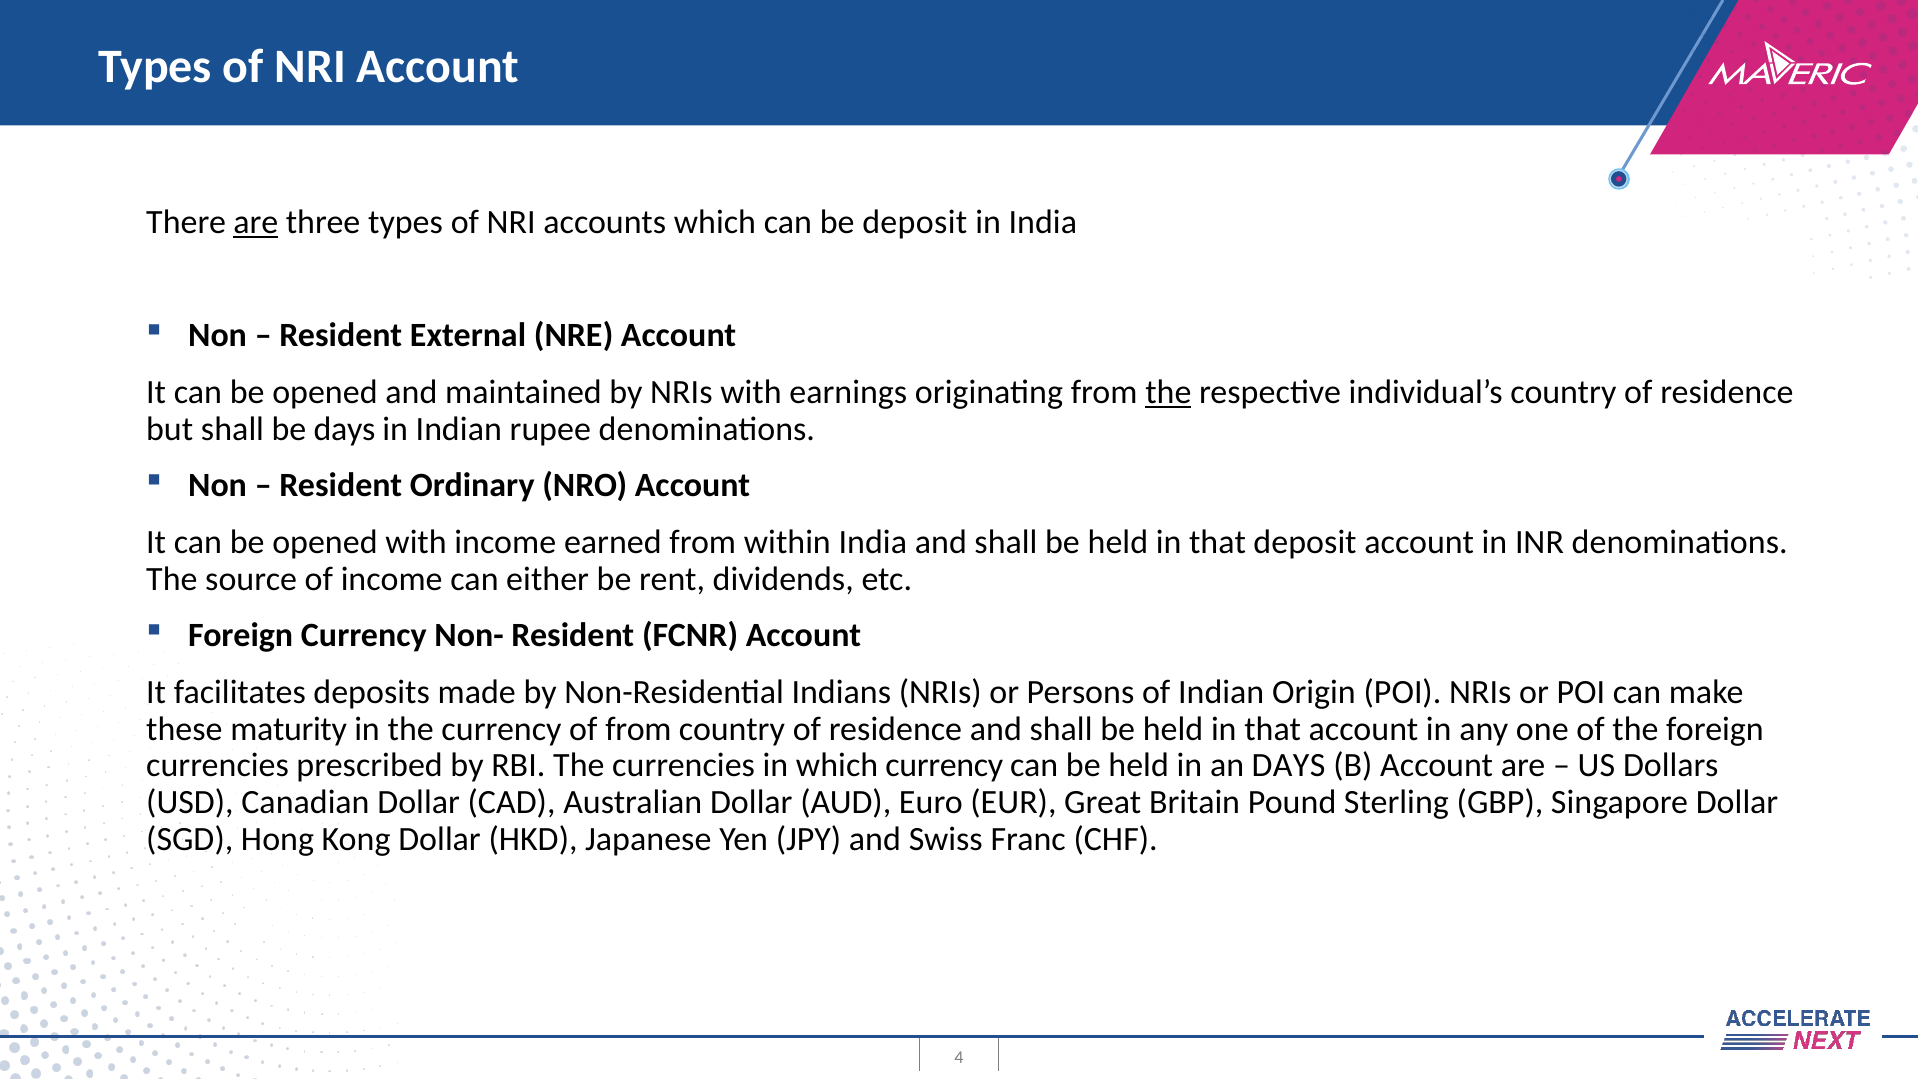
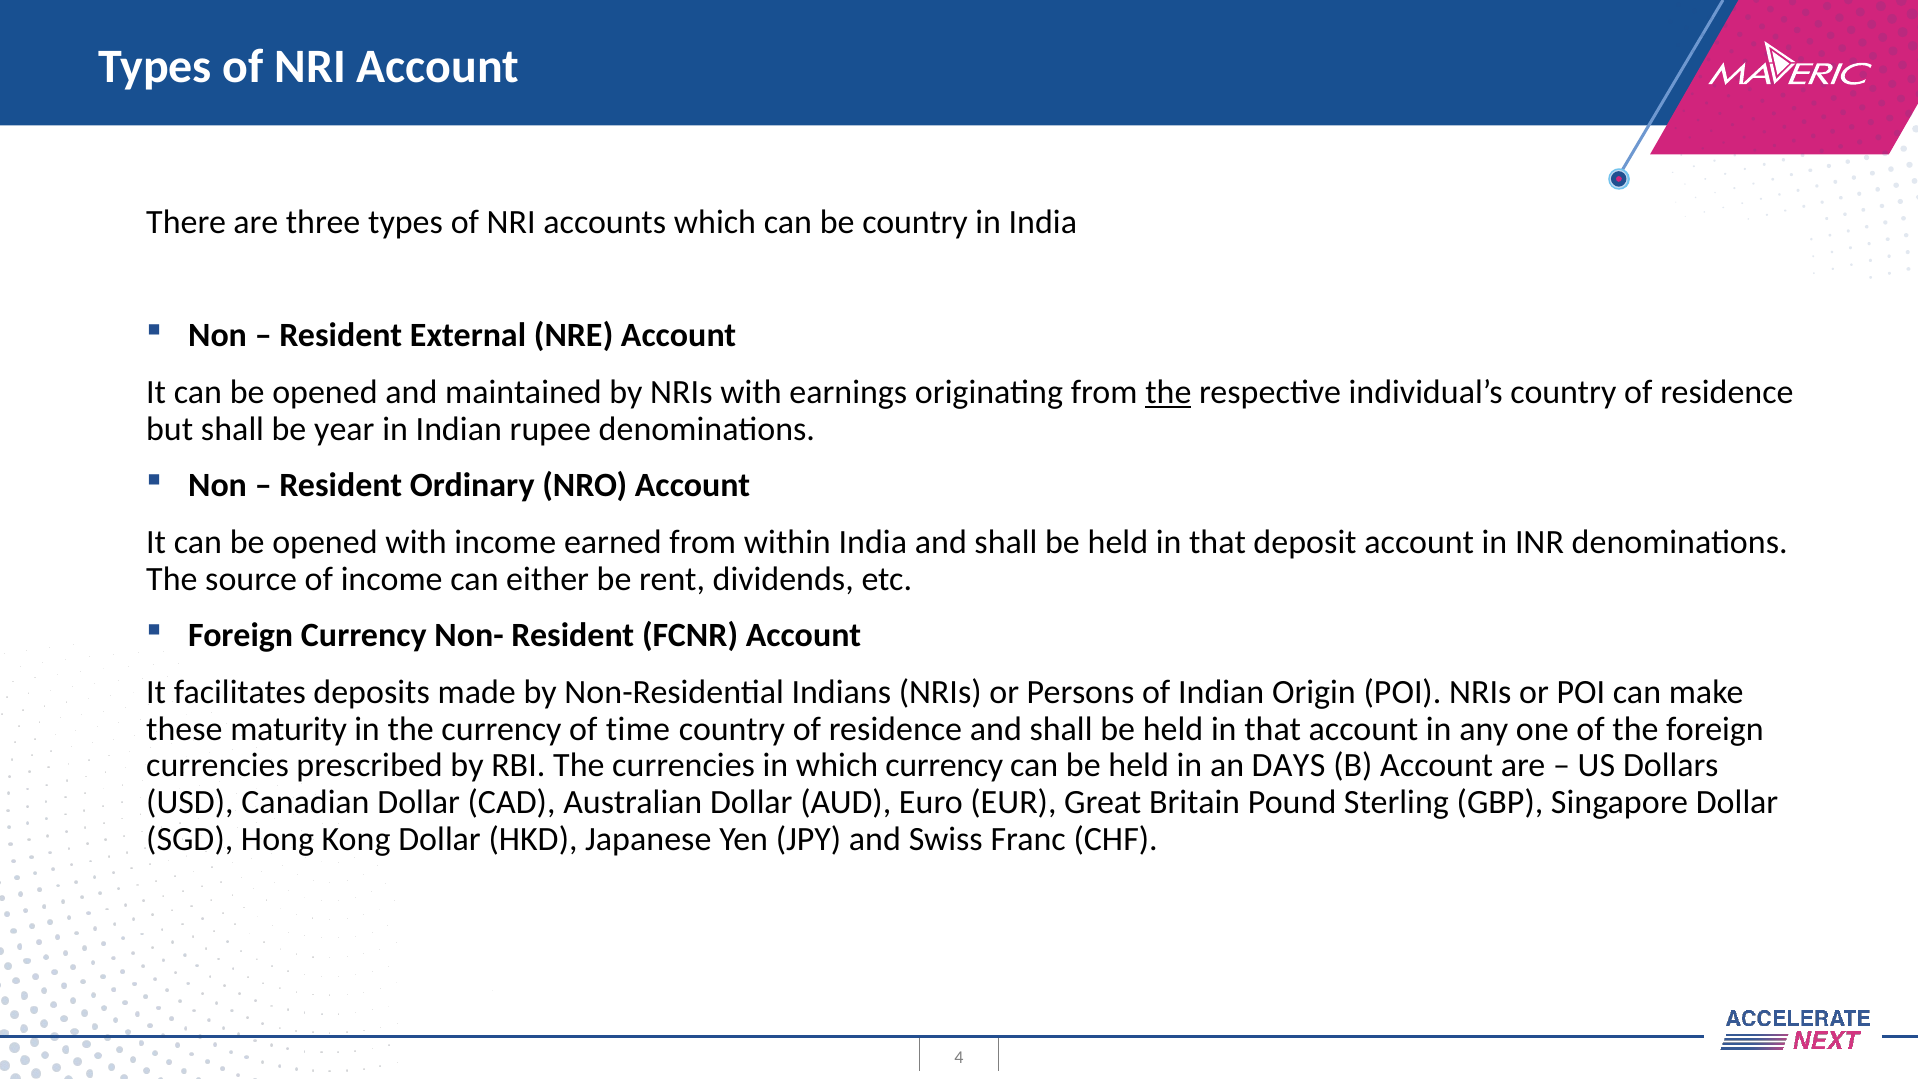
are at (256, 222) underline: present -> none
be deposit: deposit -> country
be days: days -> year
of from: from -> time
